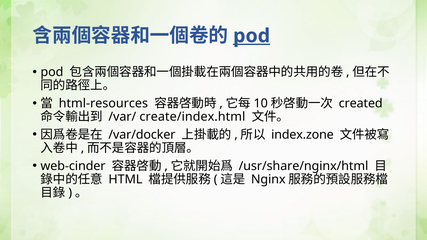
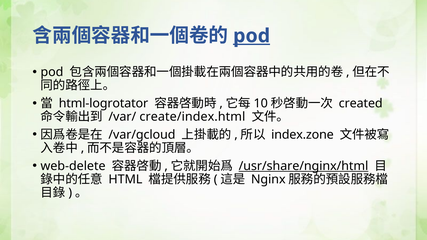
html-resources: html-resources -> html-logrotator
/var/docker: /var/docker -> /var/gcloud
web-cinder: web-cinder -> web-delete
/usr/share/nginx/html underline: none -> present
